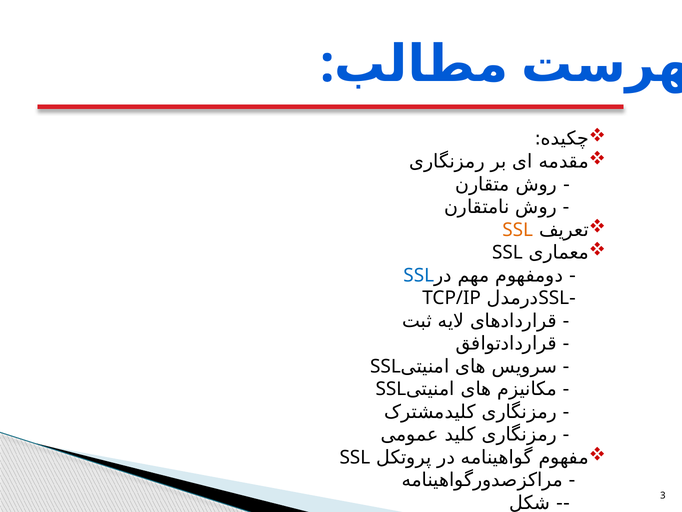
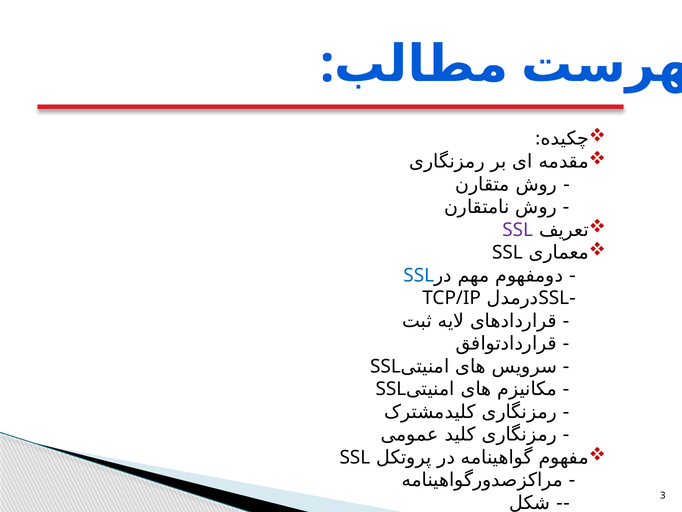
SSL at (518, 230) colour: orange -> purple
